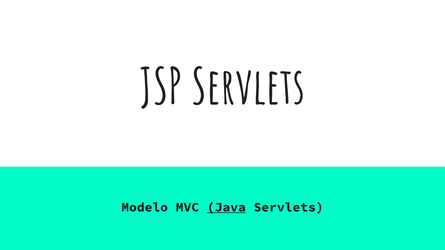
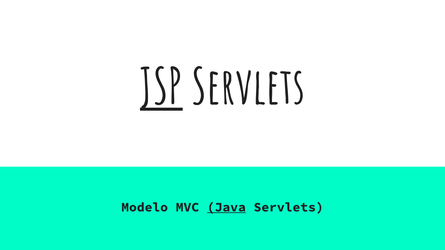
JSP underline: none -> present
